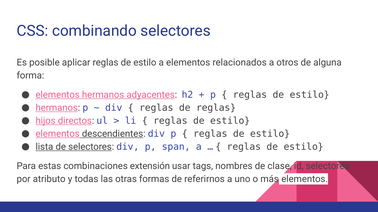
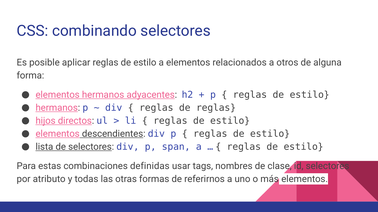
extensión: extensión -> definidas
